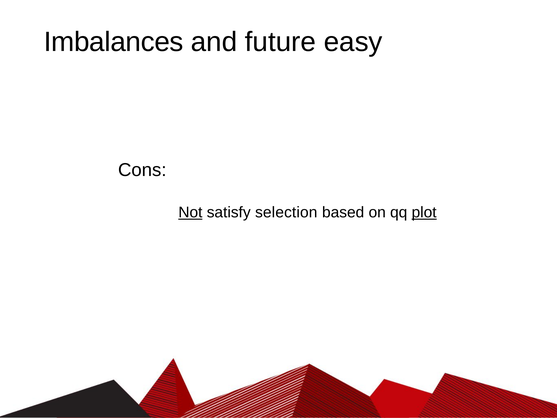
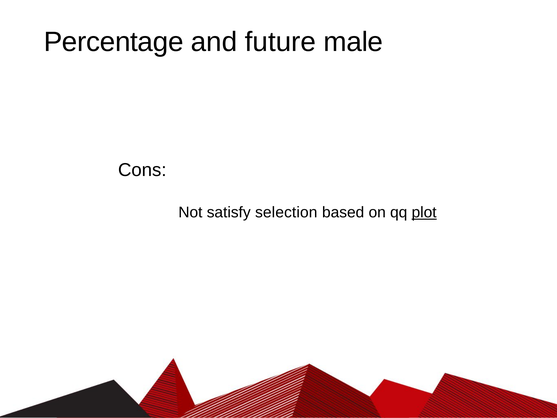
Imbalances: Imbalances -> Percentage
easy: easy -> male
Not underline: present -> none
